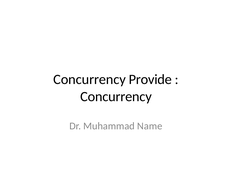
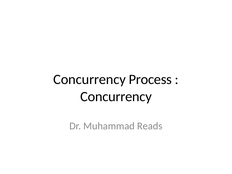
Provide: Provide -> Process
Name: Name -> Reads
